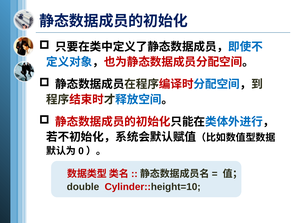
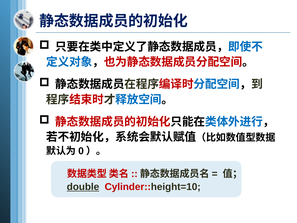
double underline: none -> present
